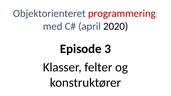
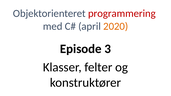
2020 colour: black -> orange
